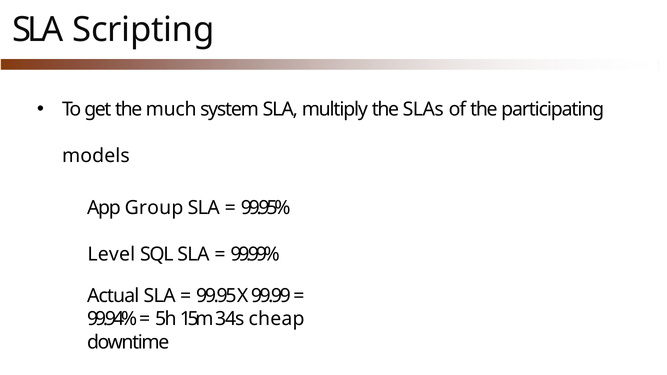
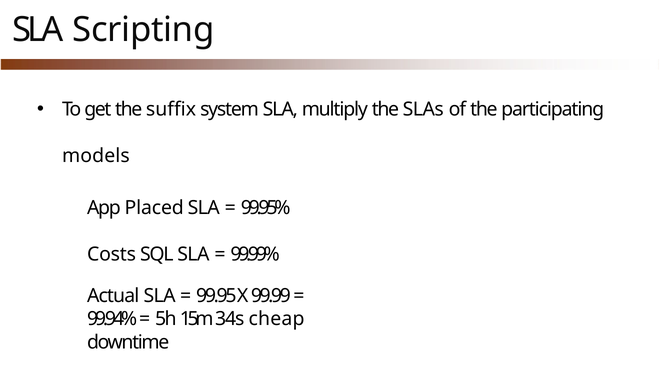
much: much -> suffix
Group: Group -> Placed
Level: Level -> Costs
